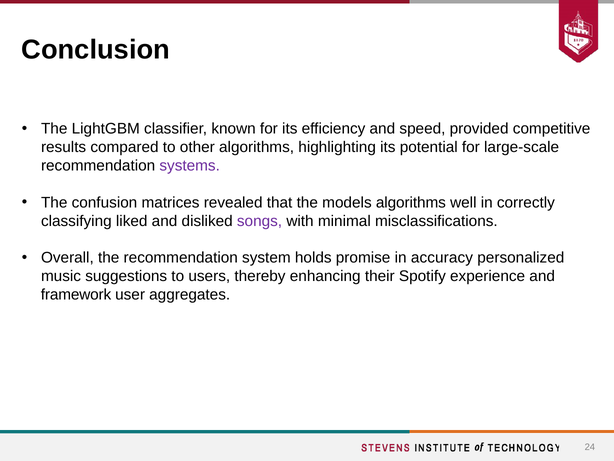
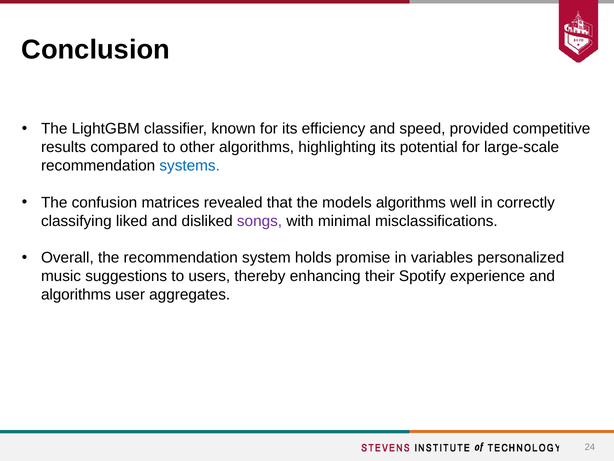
systems colour: purple -> blue
accuracy: accuracy -> variables
framework at (76, 294): framework -> algorithms
